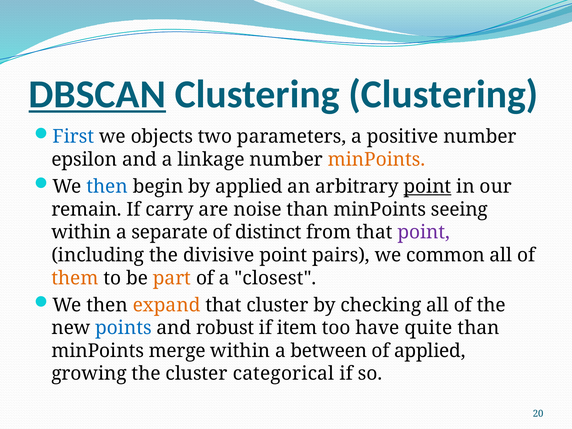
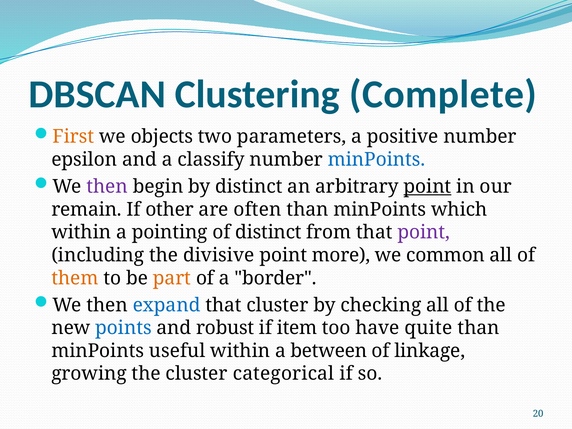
DBSCAN underline: present -> none
Clustering Clustering: Clustering -> Complete
First colour: blue -> orange
linkage: linkage -> classify
minPoints at (377, 160) colour: orange -> blue
then at (107, 187) colour: blue -> purple
by applied: applied -> distinct
carry: carry -> other
noise: noise -> often
seeing: seeing -> which
separate: separate -> pointing
pairs: pairs -> more
closest: closest -> border
expand colour: orange -> blue
merge: merge -> useful
of applied: applied -> linkage
